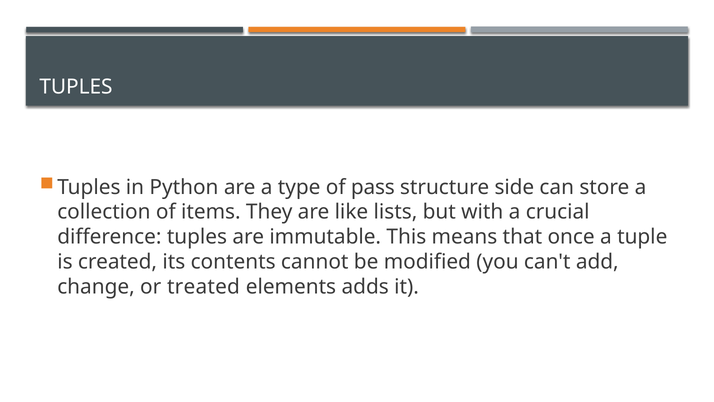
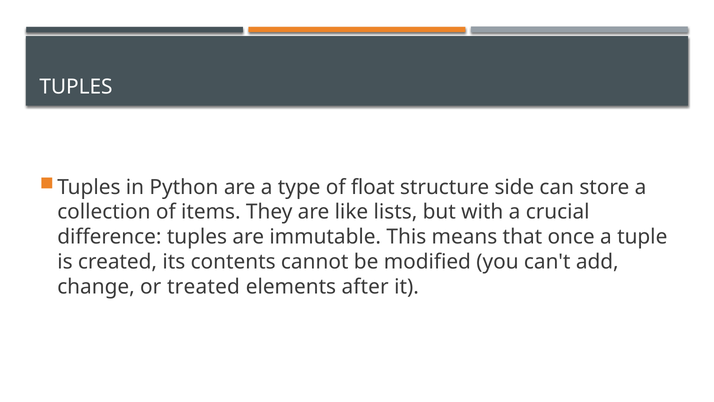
pass: pass -> float
adds: adds -> after
